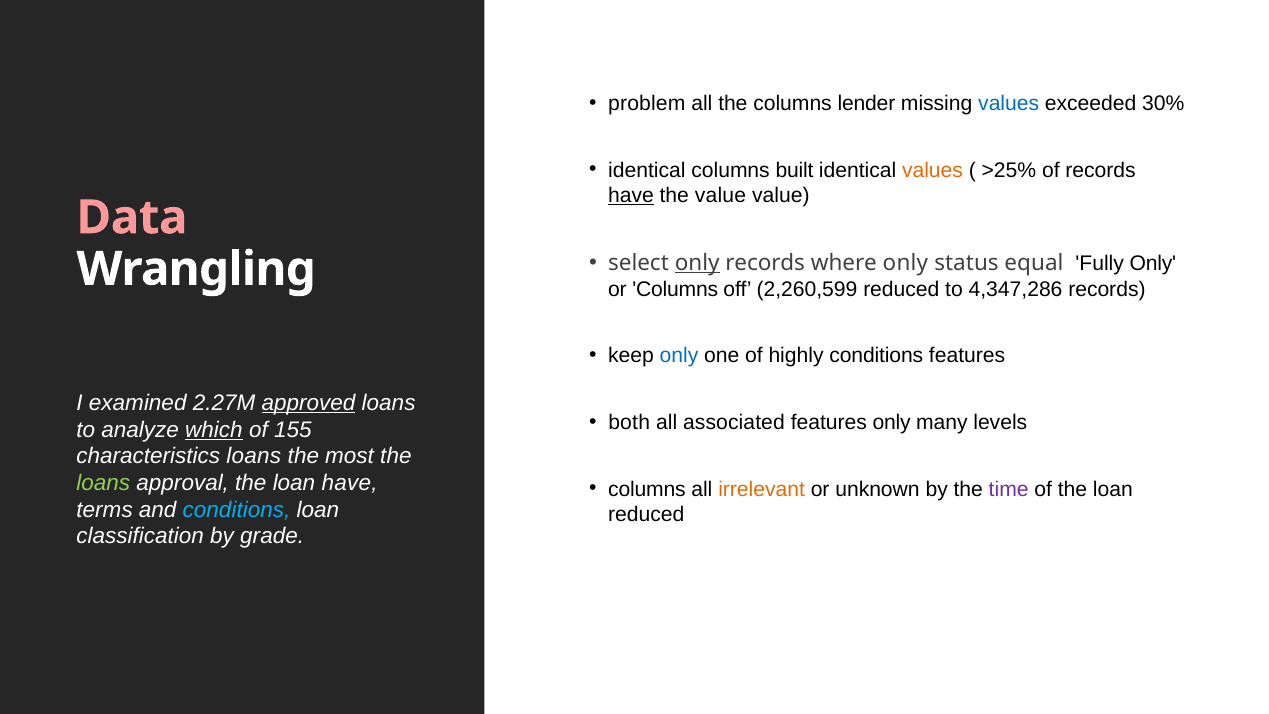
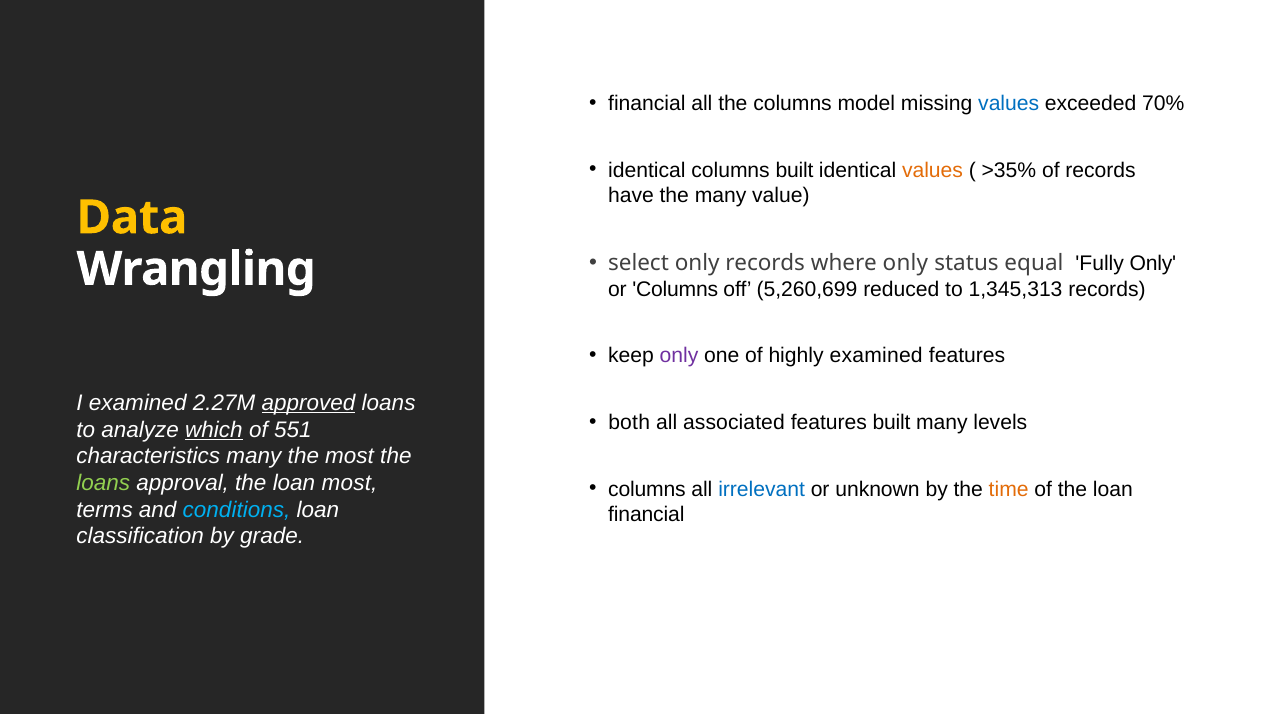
problem at (647, 104): problem -> financial
lender: lender -> model
30%: 30% -> 70%
>25%: >25% -> >35%
have at (631, 196) underline: present -> none
the value: value -> many
Data colour: pink -> yellow
only at (697, 263) underline: present -> none
2,260,599: 2,260,599 -> 5,260,699
4,347,286: 4,347,286 -> 1,345,313
only at (679, 356) colour: blue -> purple
highly conditions: conditions -> examined
features only: only -> built
155: 155 -> 551
characteristics loans: loans -> many
loan have: have -> most
irrelevant colour: orange -> blue
time colour: purple -> orange
reduced at (646, 514): reduced -> financial
